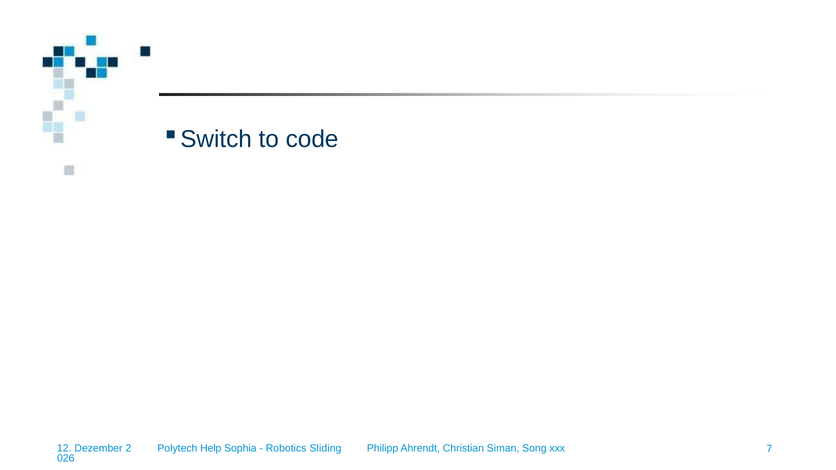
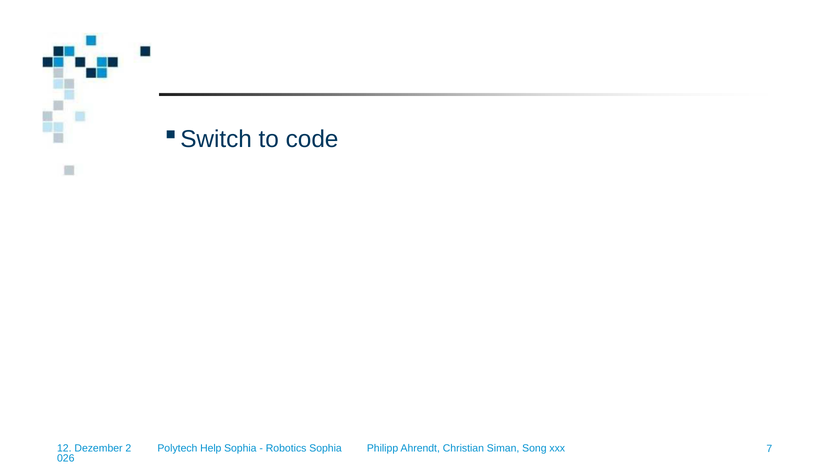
Robotics Sliding: Sliding -> Sophia
